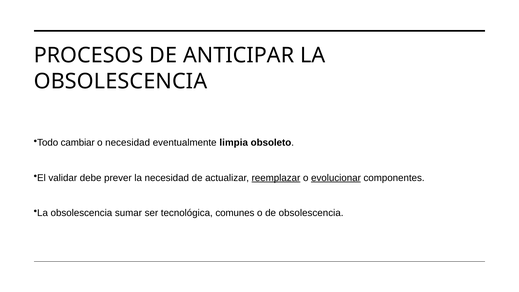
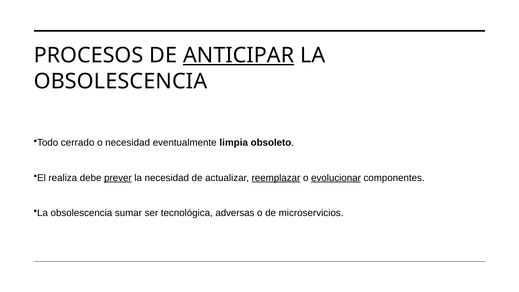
ANTICIPAR underline: none -> present
cambiar: cambiar -> cerrado
validar: validar -> realiza
prever underline: none -> present
comunes: comunes -> adversas
de obsolescencia: obsolescencia -> microservicios
